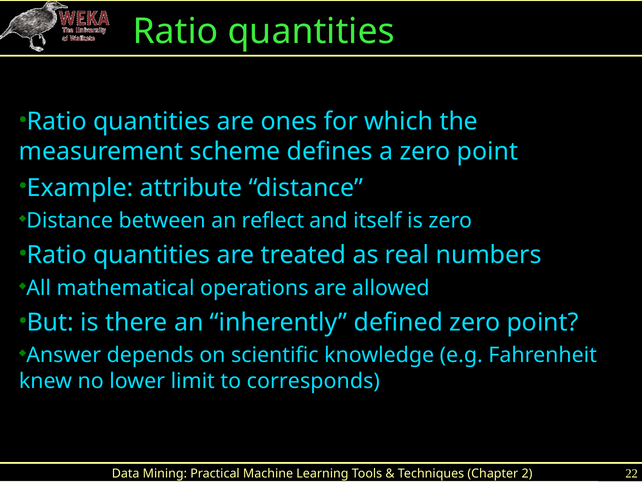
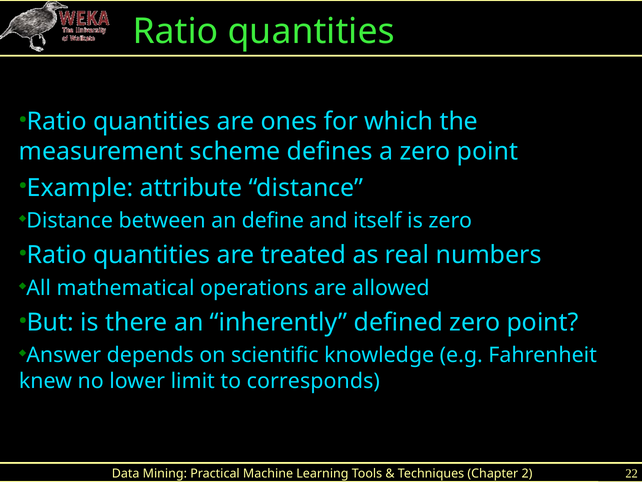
reflect: reflect -> define
